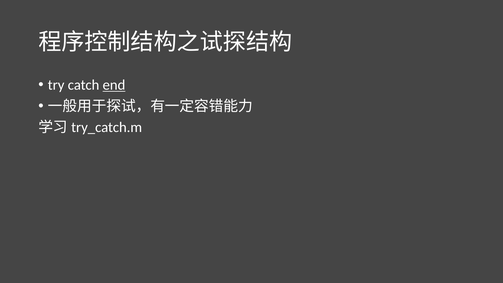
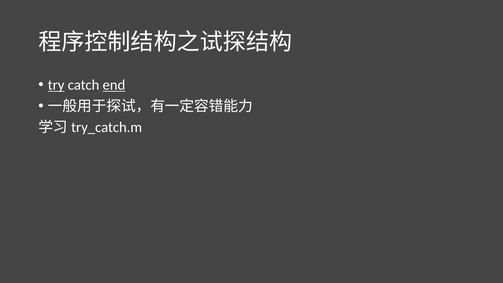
try underline: none -> present
